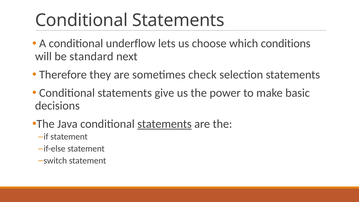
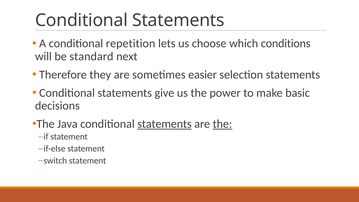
underflow: underflow -> repetition
check: check -> easier
the at (222, 124) underline: none -> present
